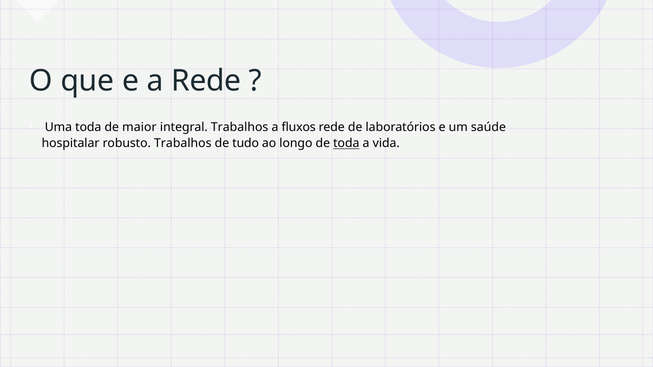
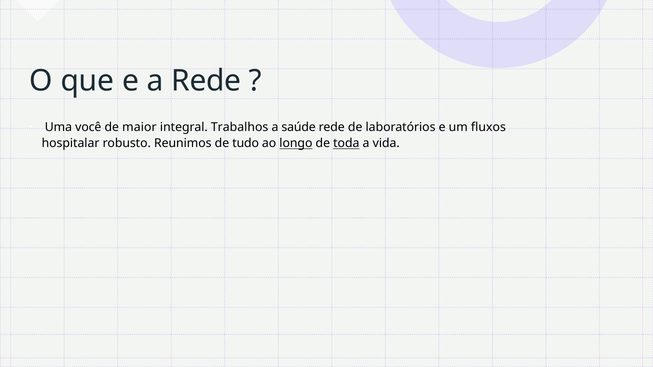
Uma toda: toda -> você
fluxos: fluxos -> saúde
saúde: saúde -> fluxos
robusto Trabalhos: Trabalhos -> Reunimos
longo underline: none -> present
